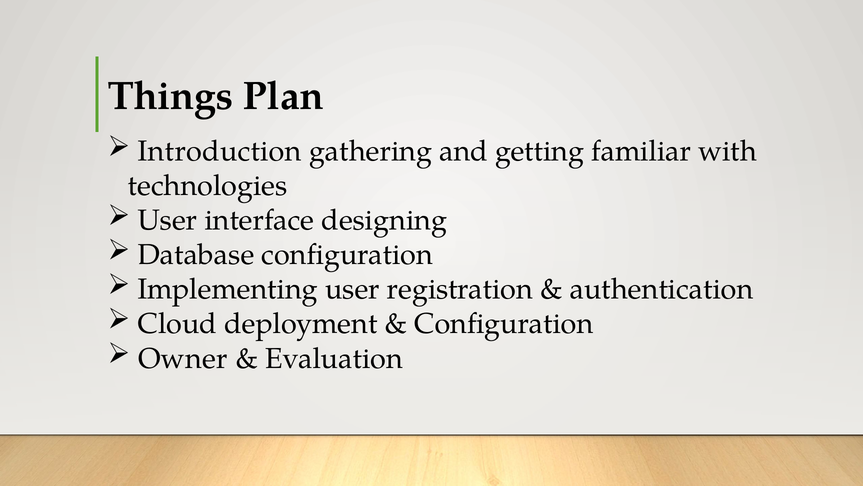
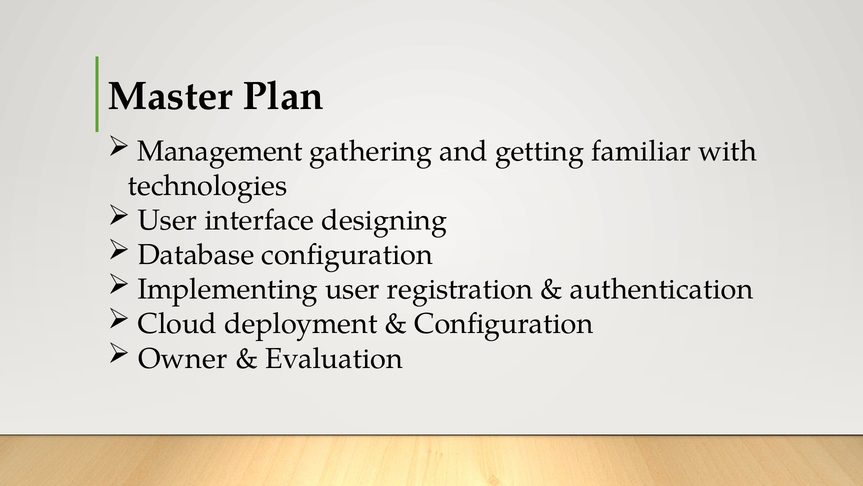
Things: Things -> Master
Introduction: Introduction -> Management
